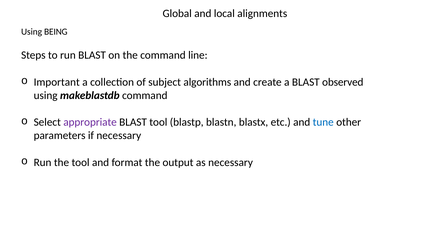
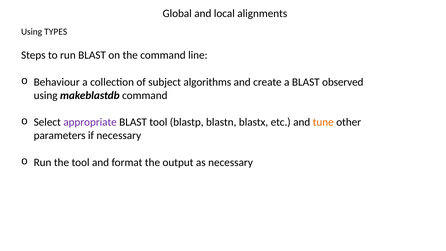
BEING: BEING -> TYPES
Important: Important -> Behaviour
tune colour: blue -> orange
